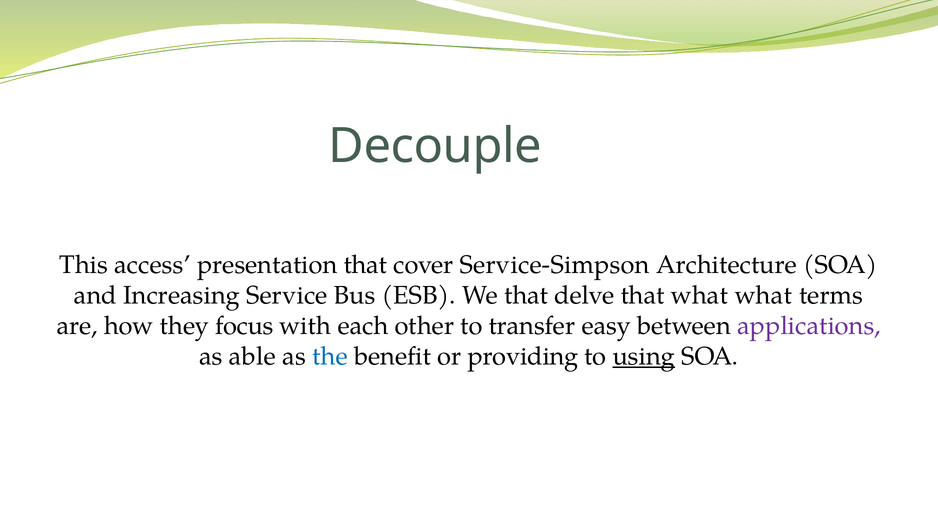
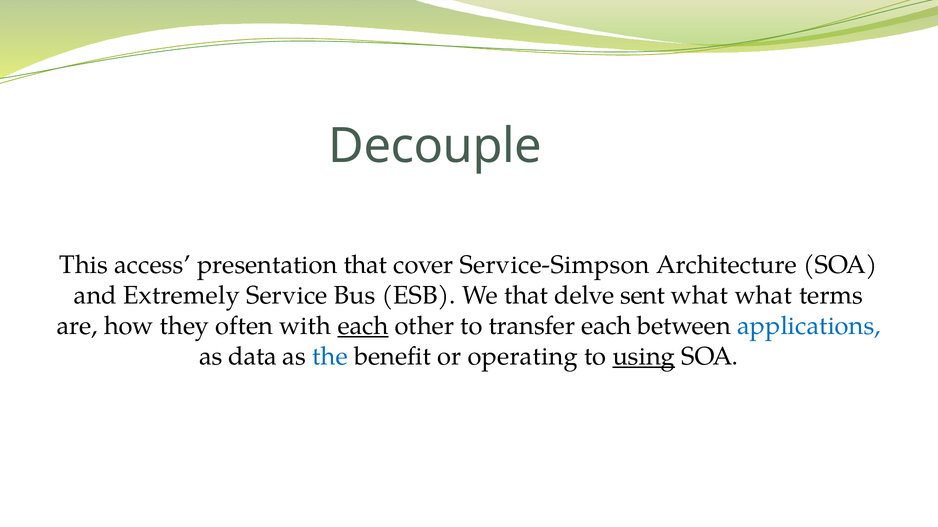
Increasing: Increasing -> Extremely
delve that: that -> sent
focus: focus -> often
each at (363, 326) underline: none -> present
transfer easy: easy -> each
applications colour: purple -> blue
able: able -> data
providing: providing -> operating
